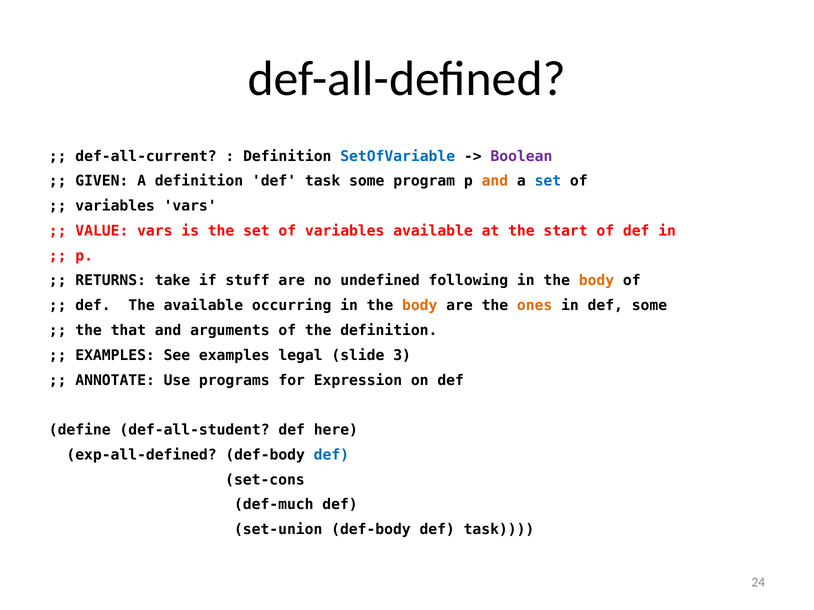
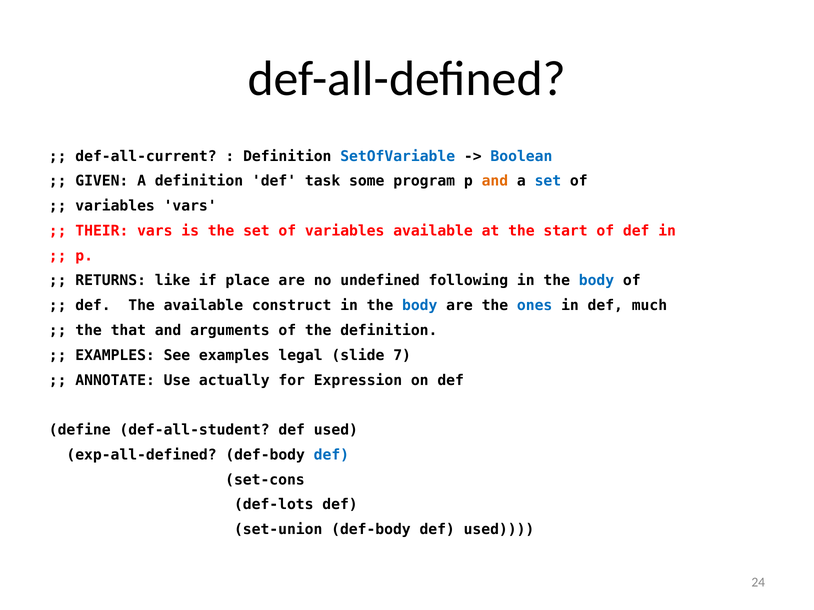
Boolean colour: purple -> blue
VALUE: VALUE -> THEIR
take: take -> like
stuff: stuff -> place
body at (596, 281) colour: orange -> blue
occurring: occurring -> construct
body at (420, 306) colour: orange -> blue
ones colour: orange -> blue
def some: some -> much
3: 3 -> 7
programs: programs -> actually
here at (336, 430): here -> used
def-much: def-much -> def-lots
task at (499, 530): task -> used
